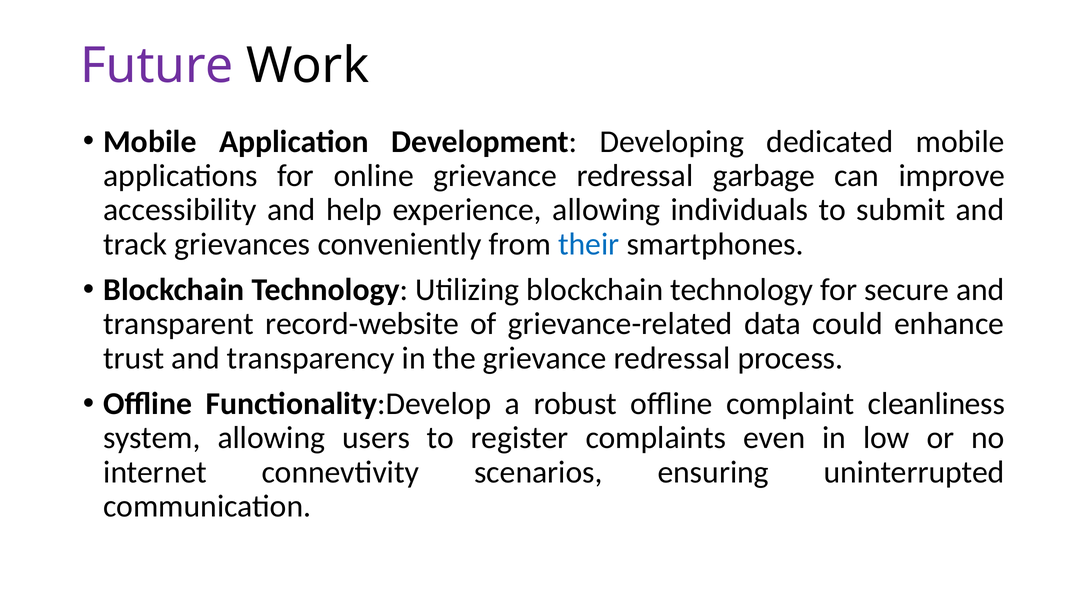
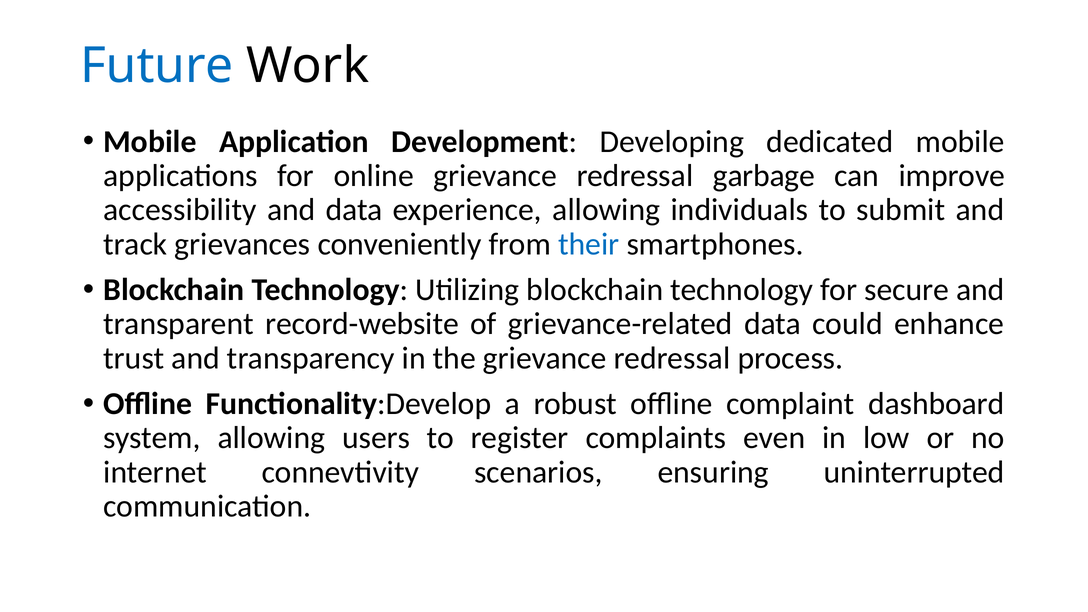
Future colour: purple -> blue
and help: help -> data
cleanliness: cleanliness -> dashboard
